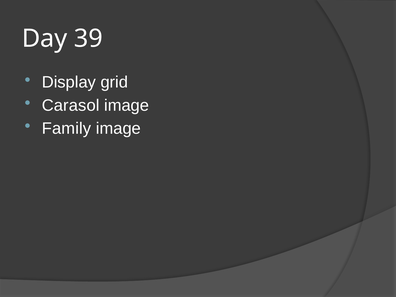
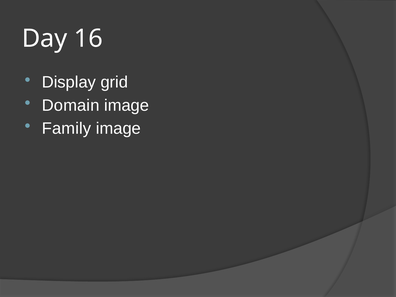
39: 39 -> 16
Carasol: Carasol -> Domain
